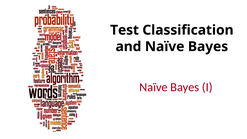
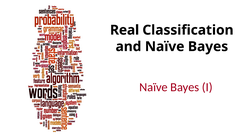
Test: Test -> Real
